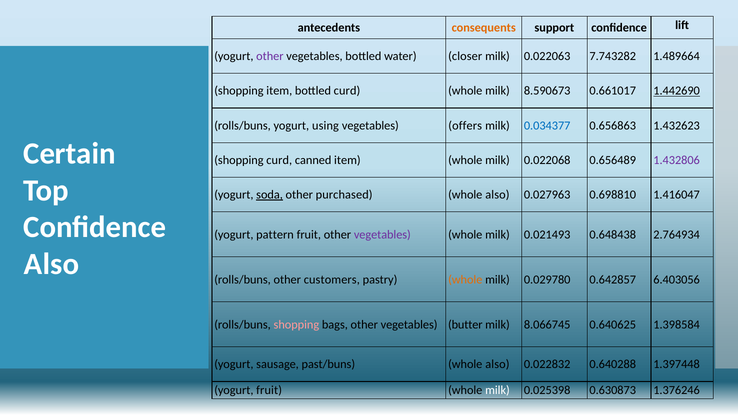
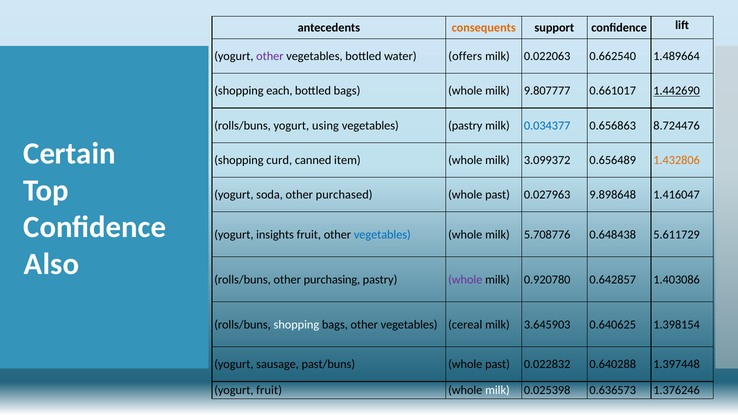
closer: closer -> offers
7.743282: 7.743282 -> 0.662540
shopping item: item -> each
bottled curd: curd -> bags
8.590673: 8.590673 -> 9.807777
vegetables offers: offers -> pastry
1.432623: 1.432623 -> 8.724476
0.022068: 0.022068 -> 3.099372
1.432806 colour: purple -> orange
soda underline: present -> none
also at (497, 195): also -> past
0.698810: 0.698810 -> 9.898648
pattern: pattern -> insights
vegetables at (382, 235) colour: purple -> blue
0.021493: 0.021493 -> 5.708776
2.764934: 2.764934 -> 5.611729
customers: customers -> purchasing
whole at (465, 280) colour: orange -> purple
0.029780: 0.029780 -> 0.920780
6.403056: 6.403056 -> 1.403086
shopping at (296, 325) colour: pink -> white
butter: butter -> cereal
8.066745: 8.066745 -> 3.645903
1.398584: 1.398584 -> 1.398154
also at (497, 364): also -> past
0.630873: 0.630873 -> 0.636573
